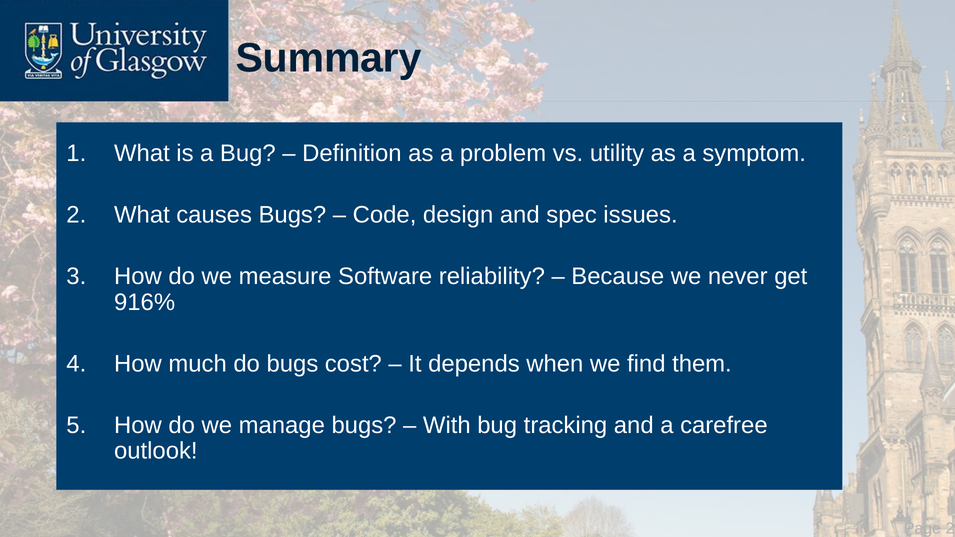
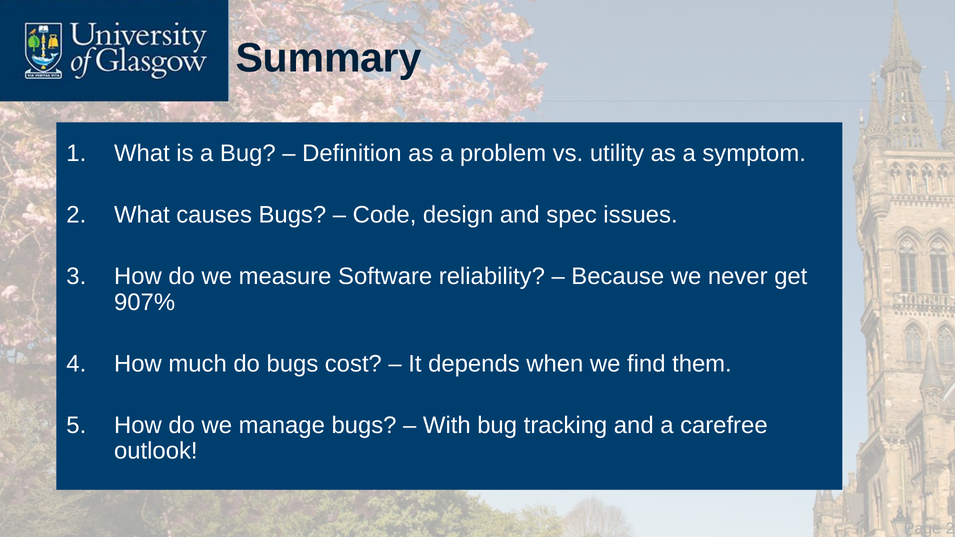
916%: 916% -> 907%
